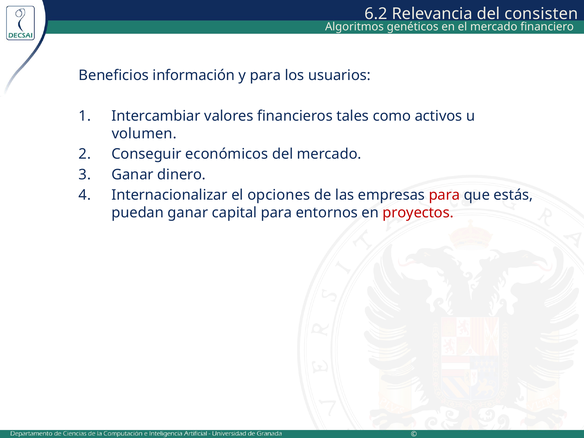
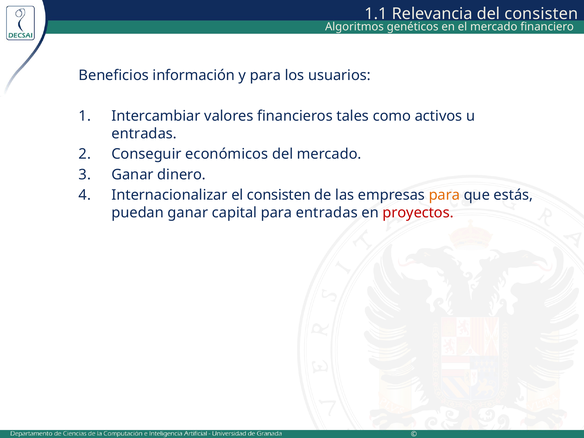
6.2: 6.2 -> 1.1
volumen at (144, 134): volumen -> entradas
el opciones: opciones -> consisten
para at (444, 195) colour: red -> orange
para entornos: entornos -> entradas
